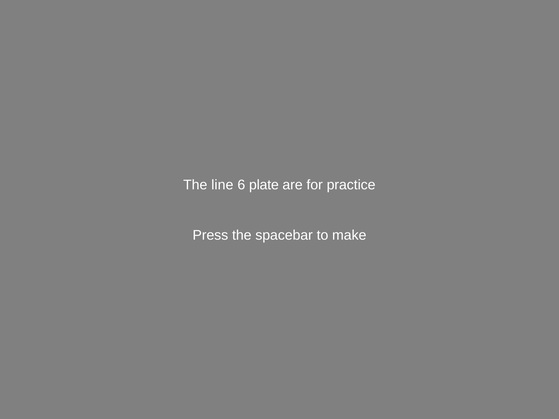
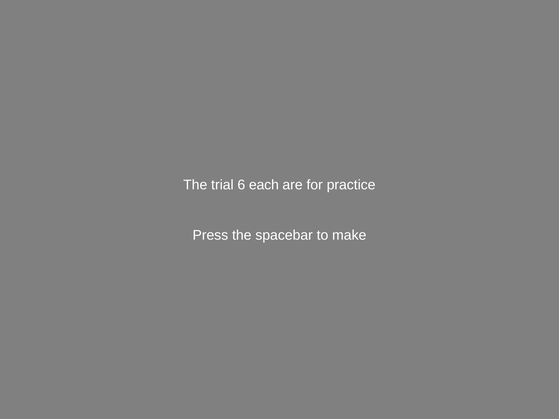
line: line -> trial
plate: plate -> each
